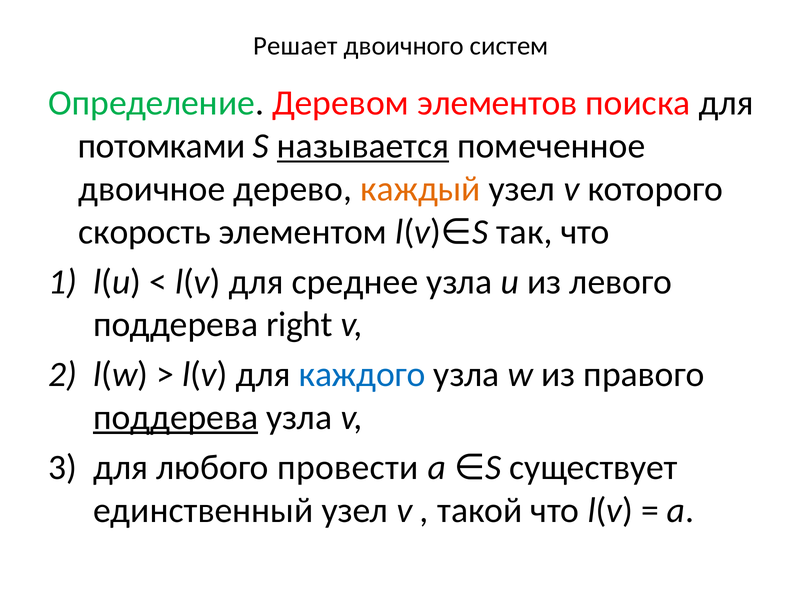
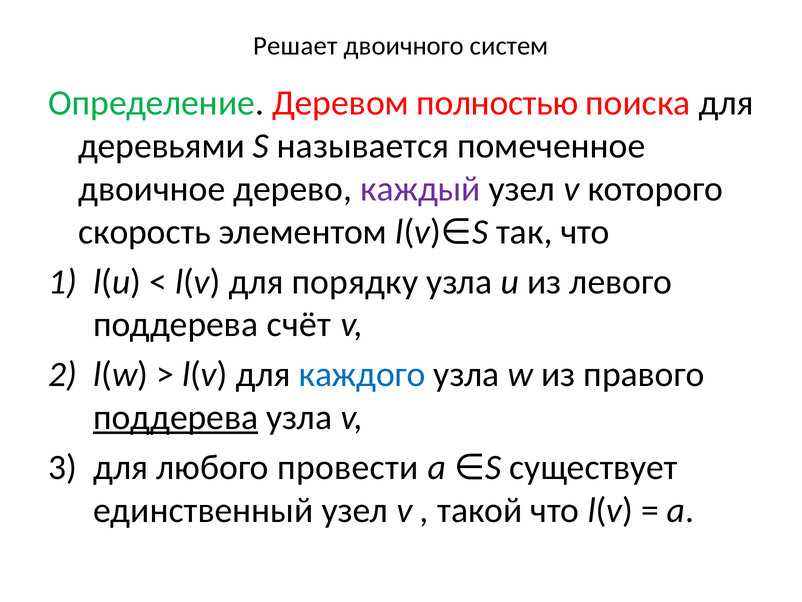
элементов: элементов -> полностью
потомками: потомками -> деревьями
называется underline: present -> none
каждый colour: orange -> purple
среднее: среднее -> порядку
right: right -> счёт
